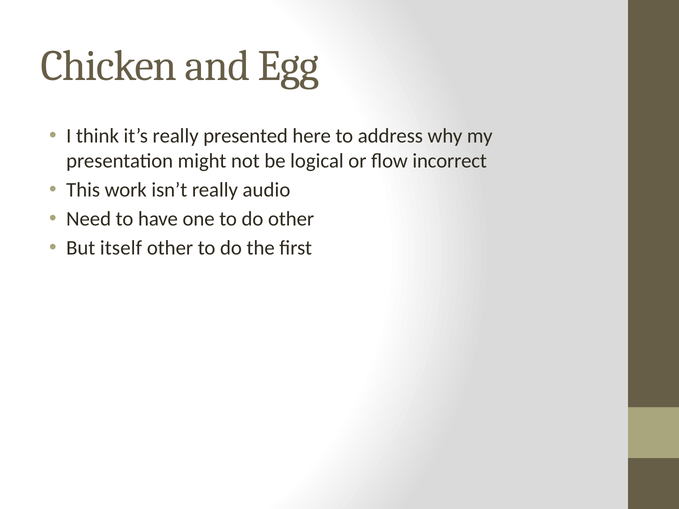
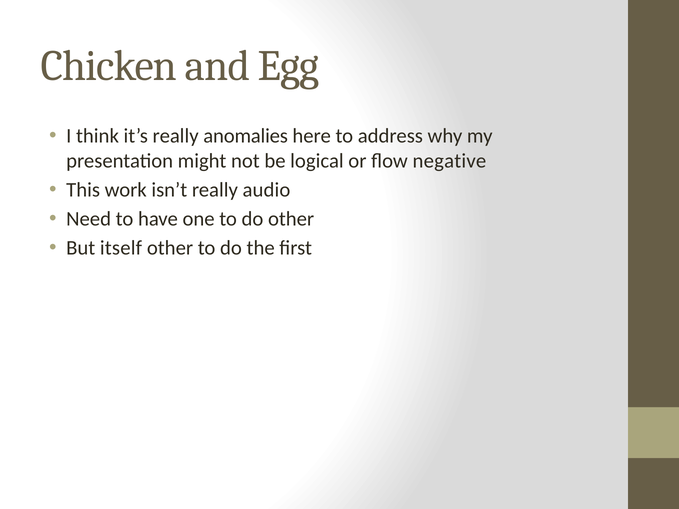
presented: presented -> anomalies
incorrect: incorrect -> negative
